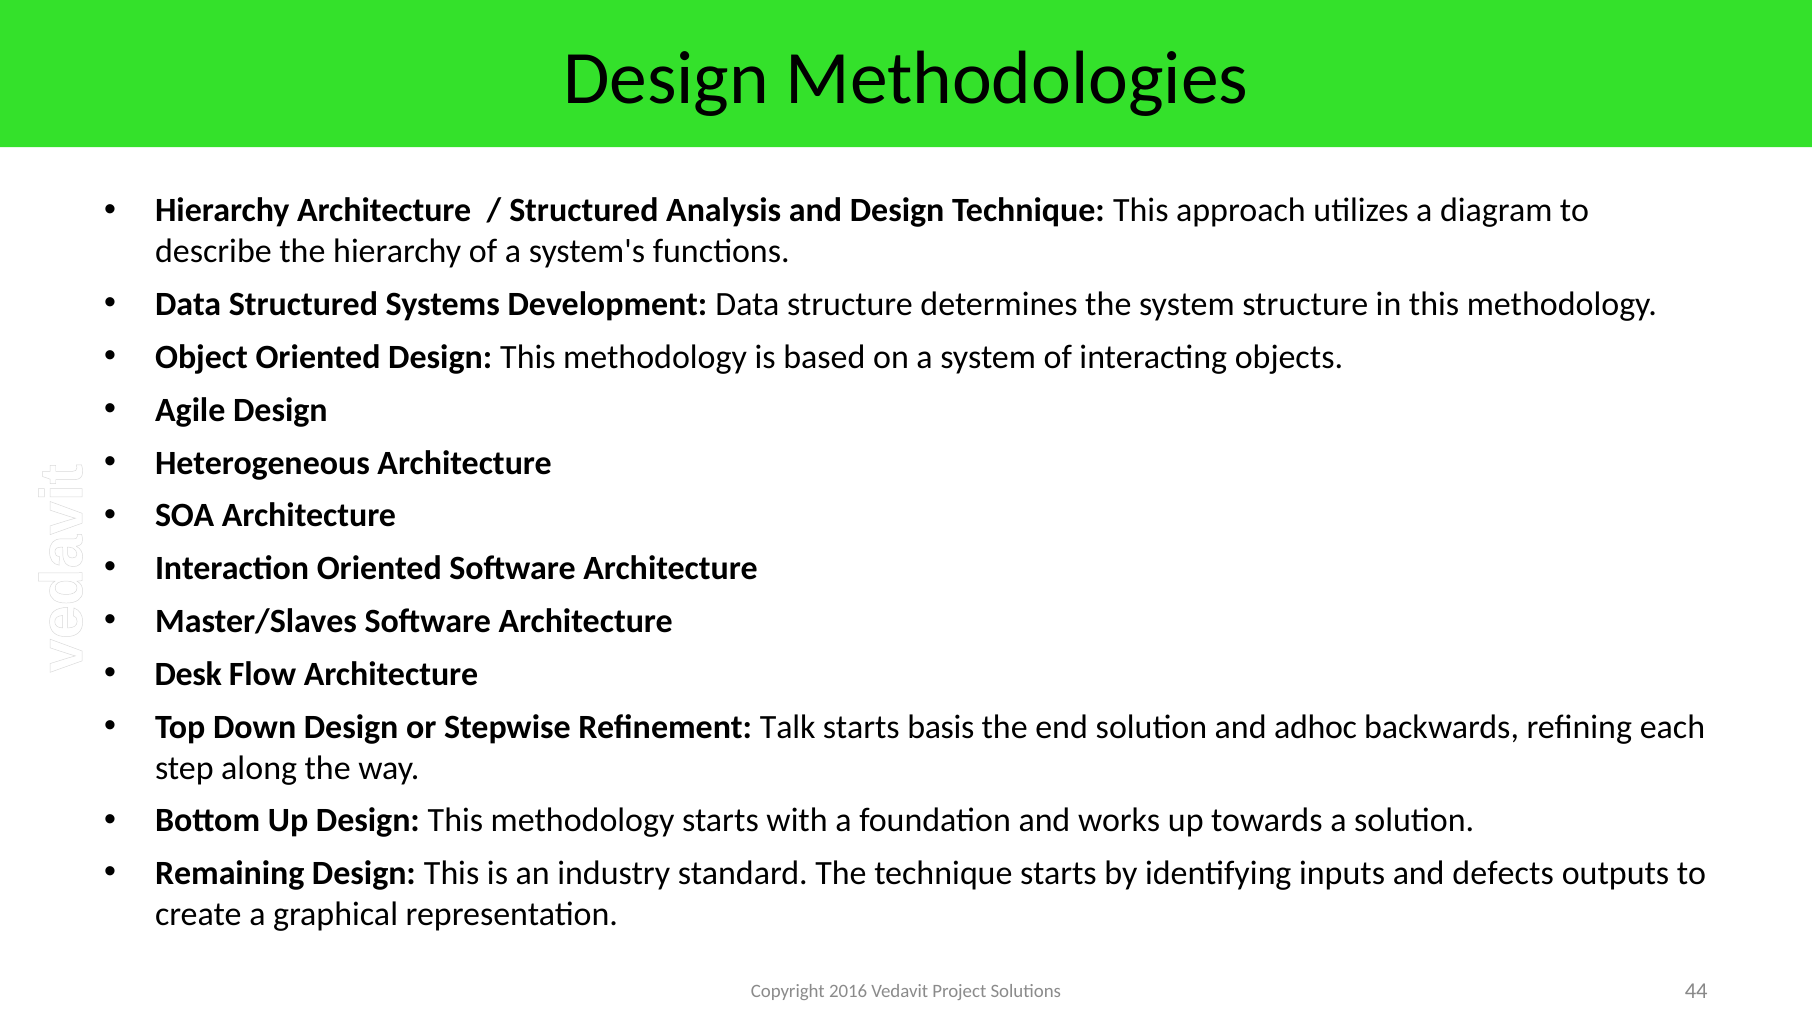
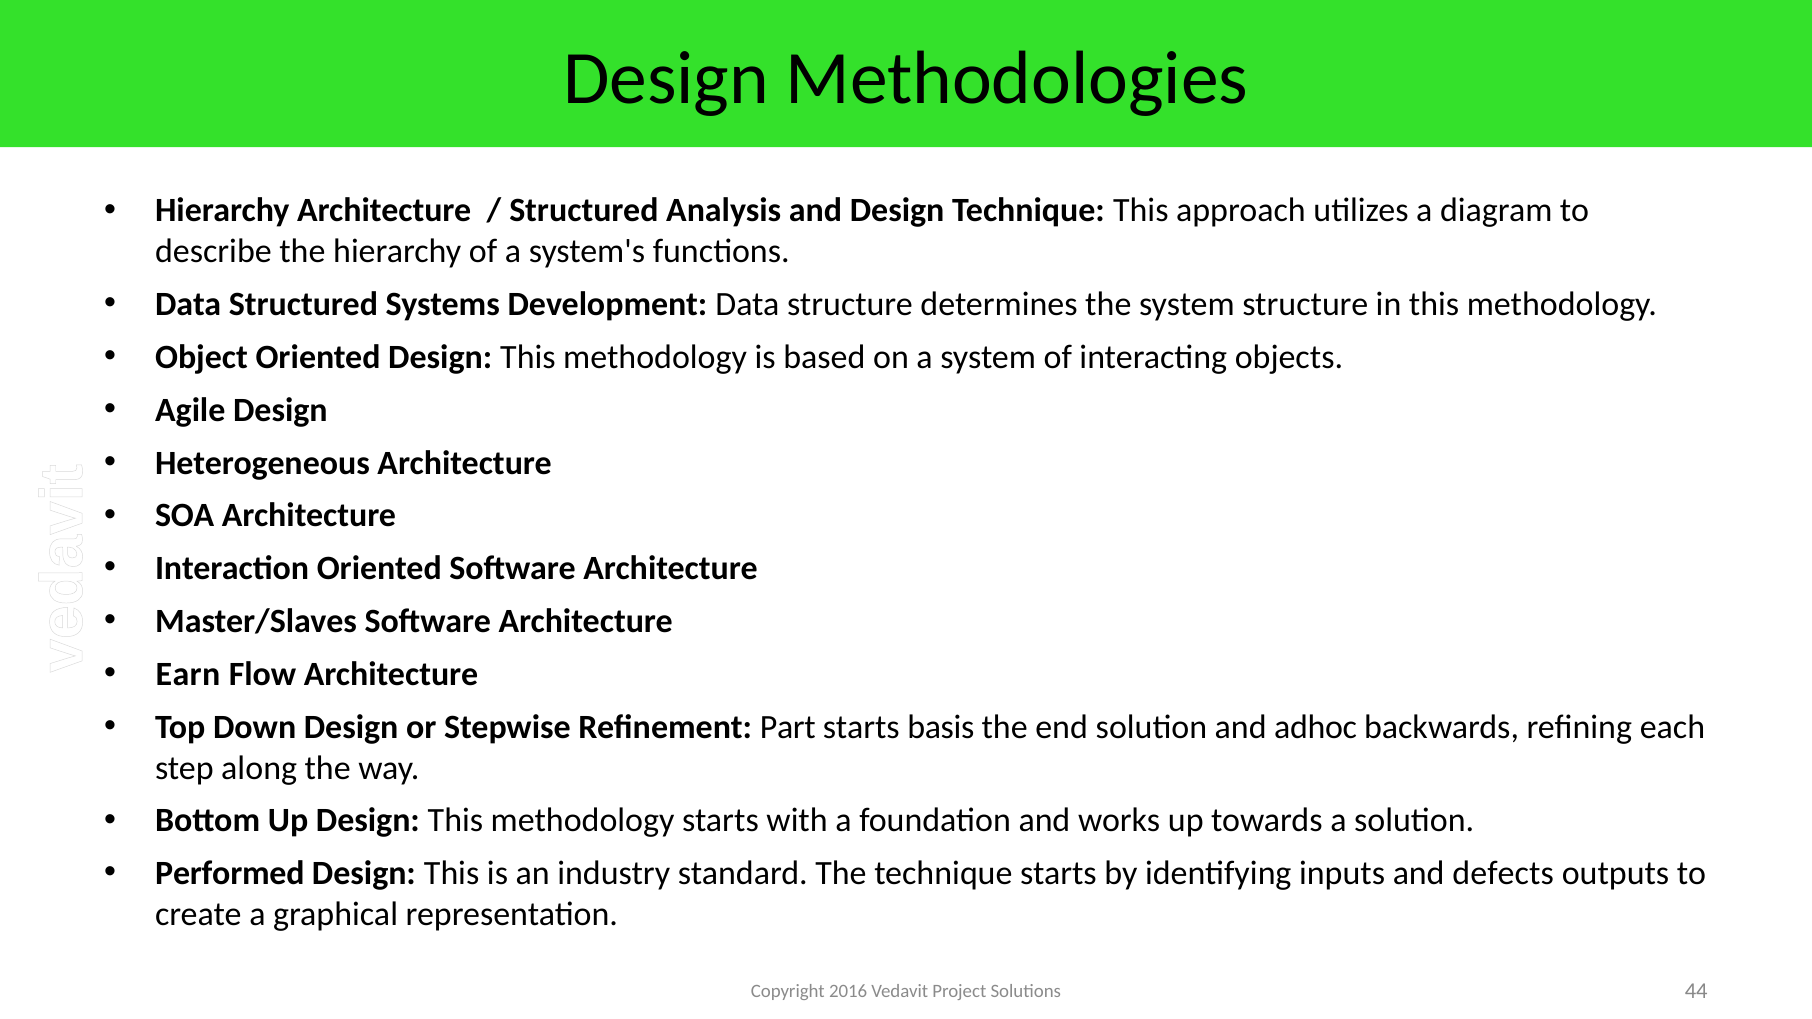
Desk: Desk -> Earn
Talk: Talk -> Part
Remaining: Remaining -> Performed
